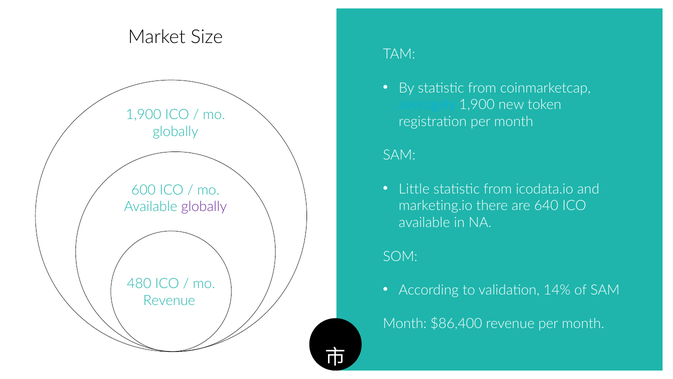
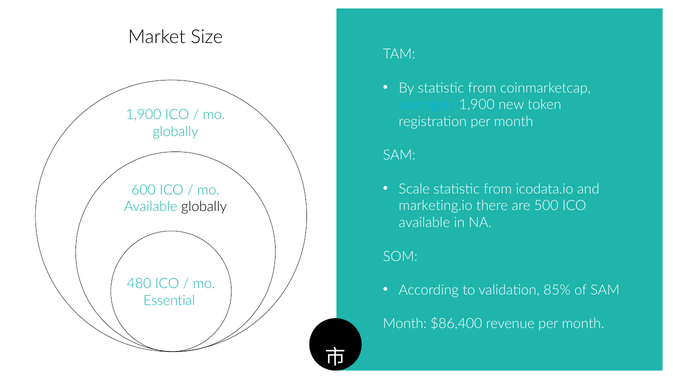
Little: Little -> Scale
640: 640 -> 500
globally at (204, 207) colour: purple -> black
14%: 14% -> 85%
Revenue at (169, 300): Revenue -> Essential
